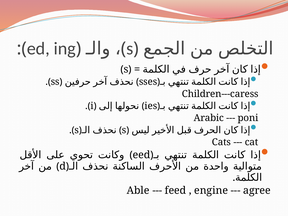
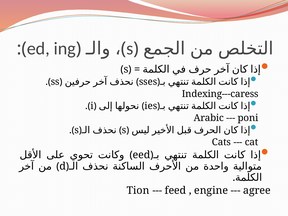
Children---caress: Children---caress -> Indexing---caress
Able: Able -> Tion
